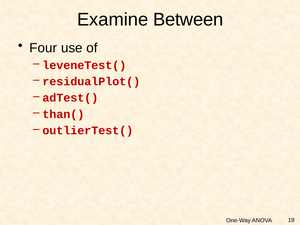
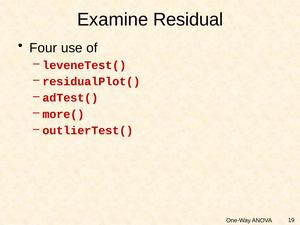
Between: Between -> Residual
than(: than( -> more(
